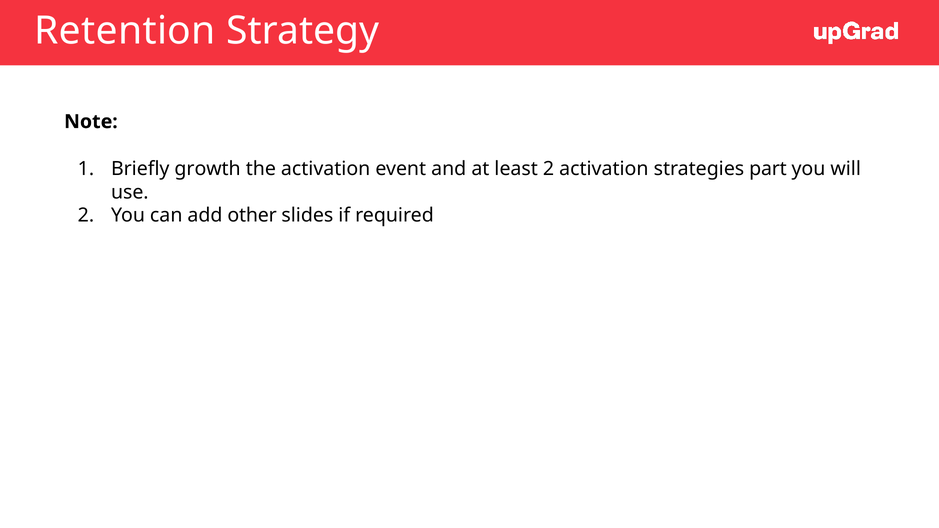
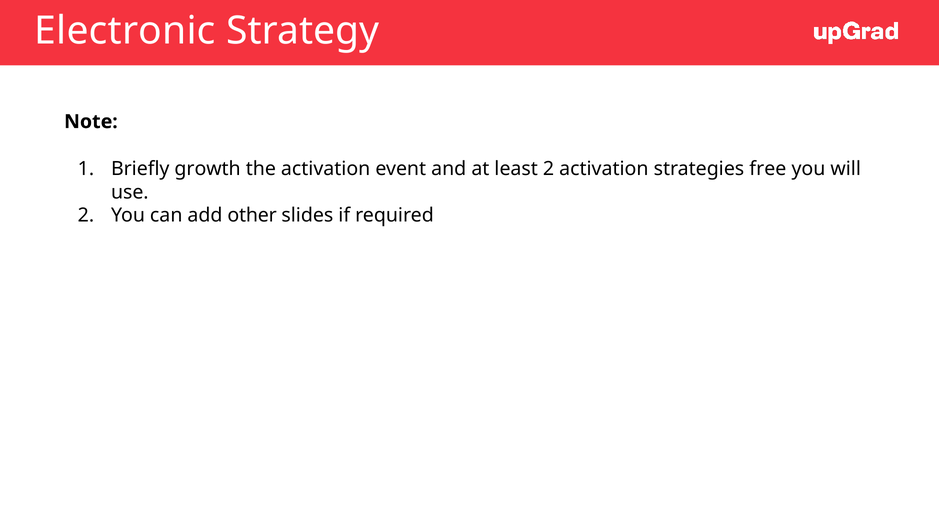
Retention: Retention -> Electronic
part: part -> free
